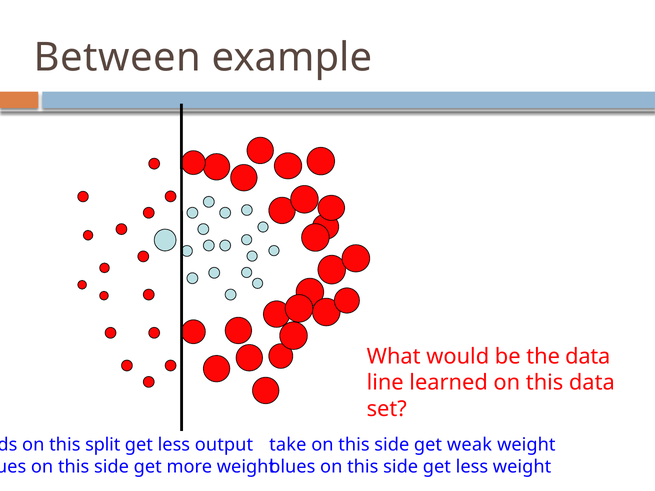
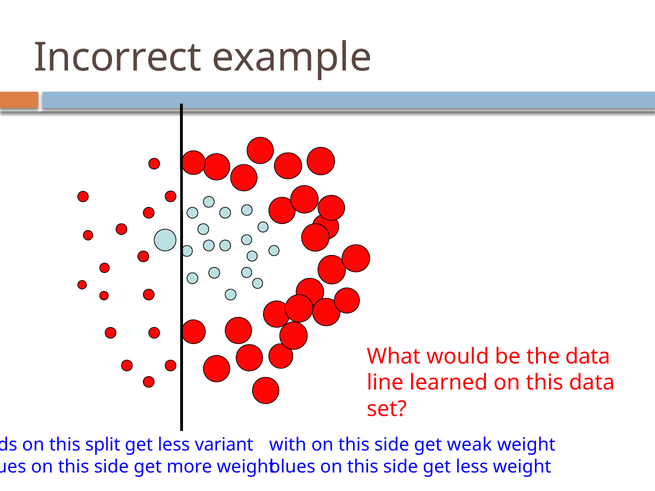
Between: Between -> Incorrect
output: output -> variant
take: take -> with
